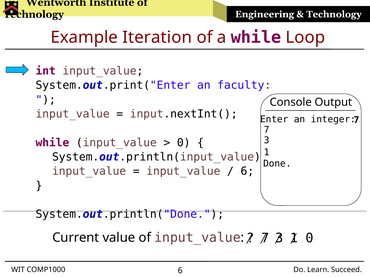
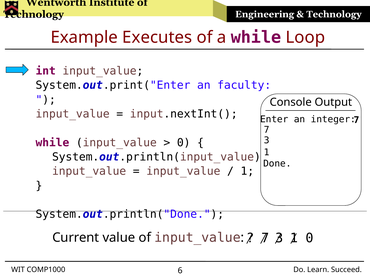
Iteration: Iteration -> Executes
6 at (247, 172): 6 -> 1
